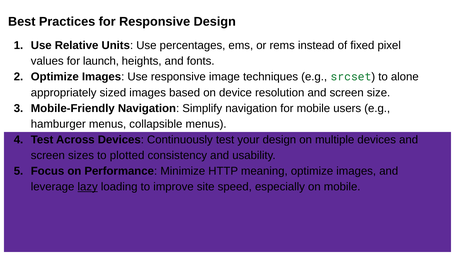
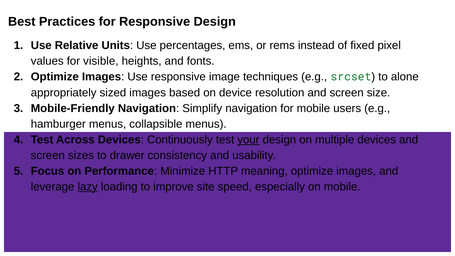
launch: launch -> visible
your underline: none -> present
plotted: plotted -> drawer
